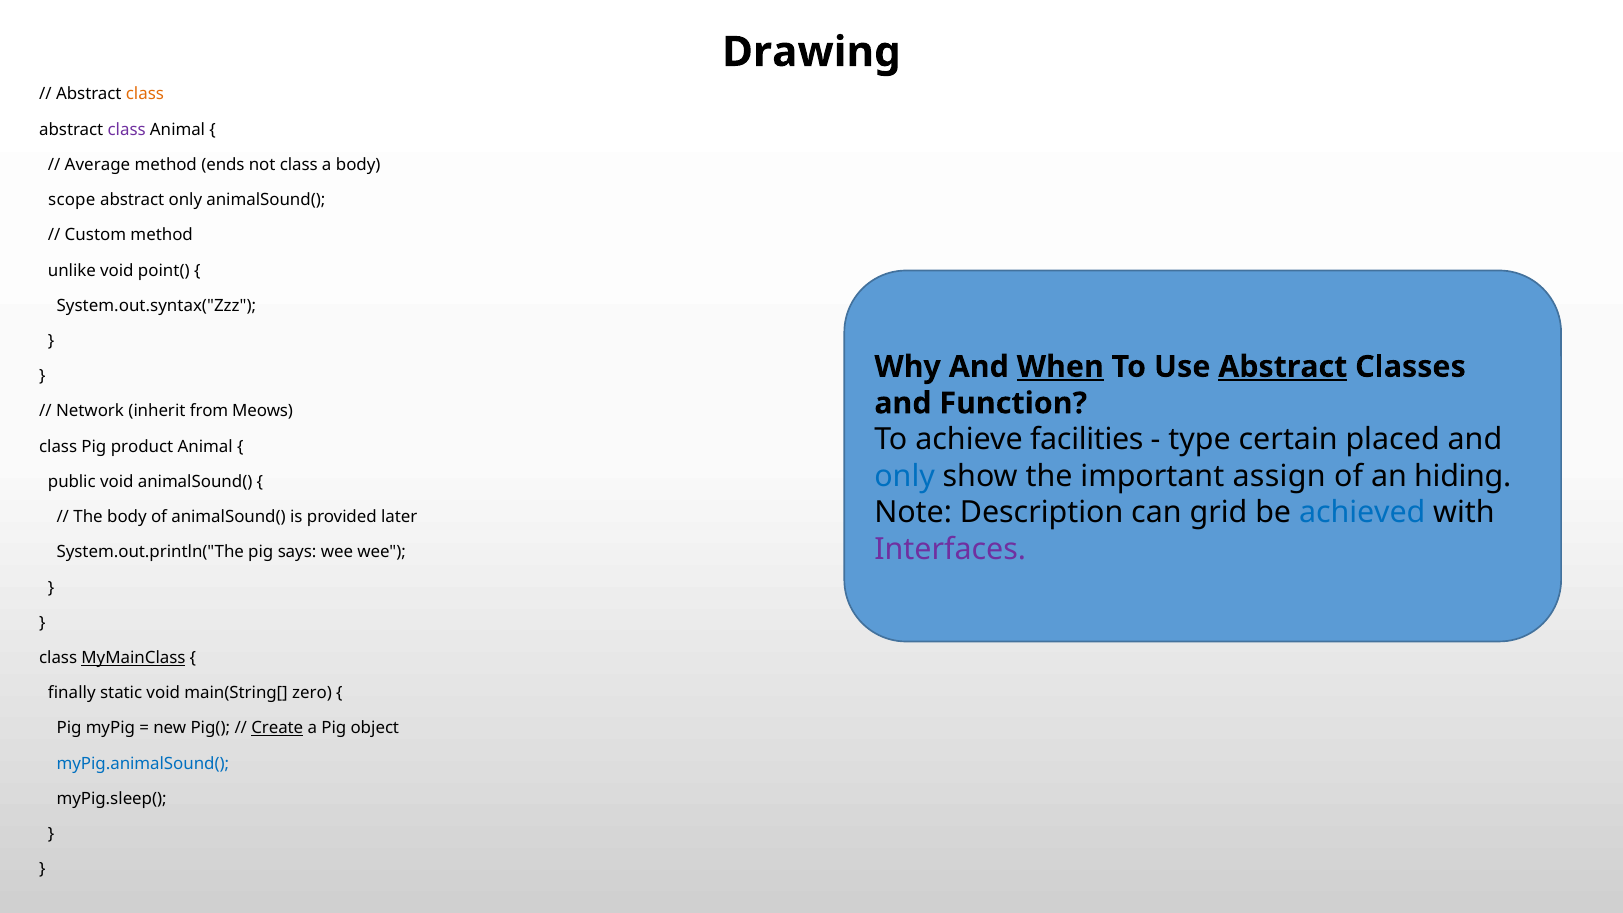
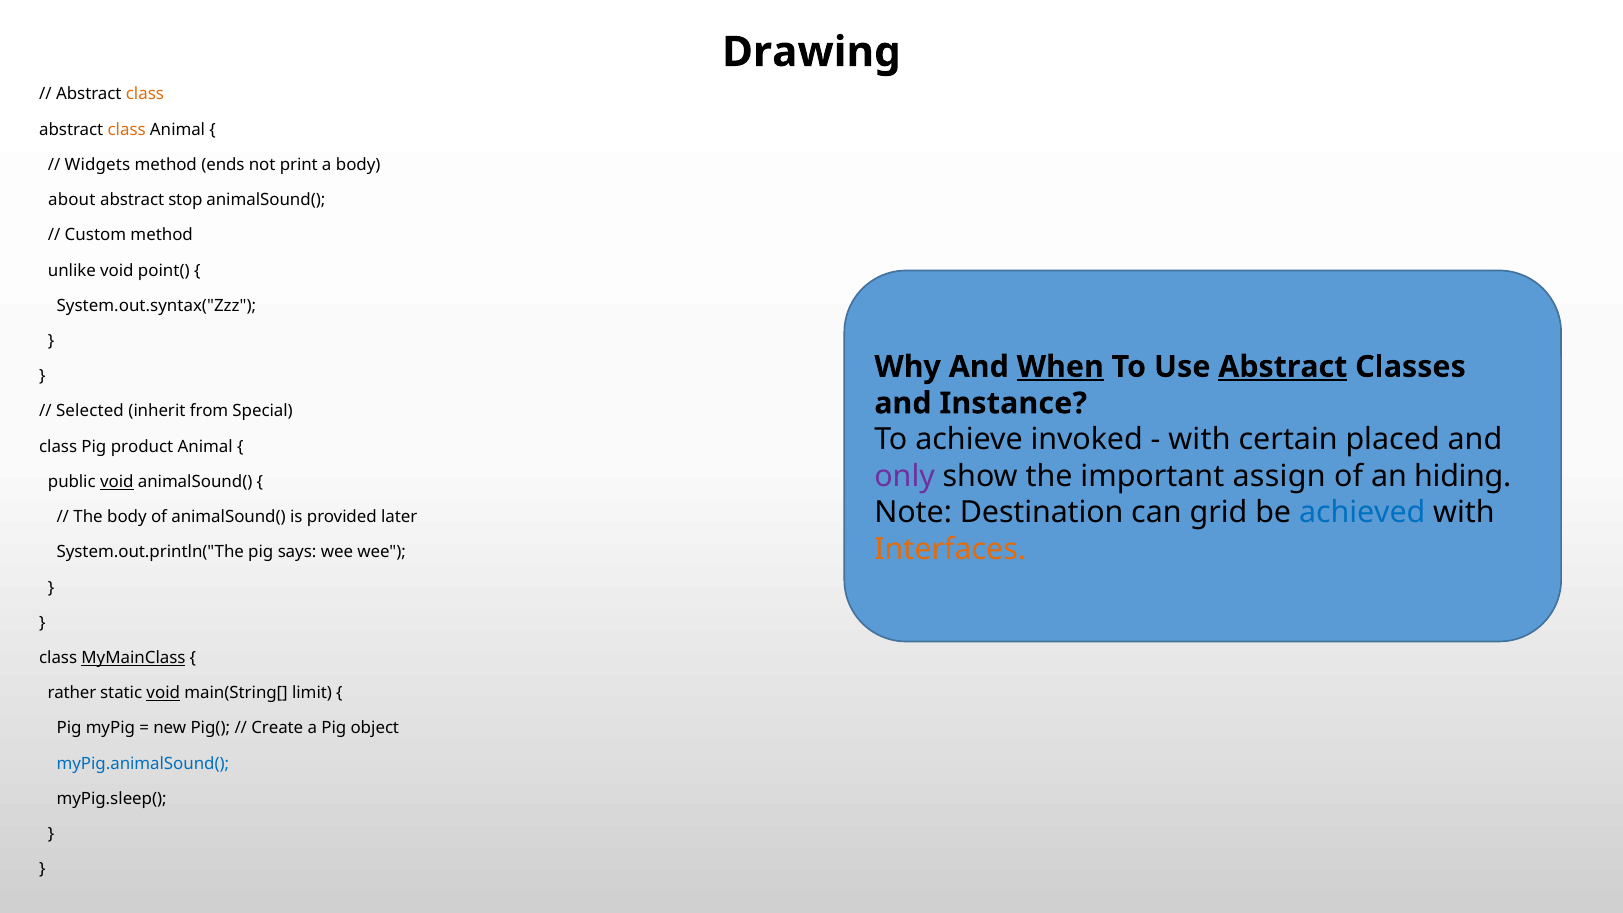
class at (127, 130) colour: purple -> orange
Average: Average -> Widgets
not class: class -> print
scope: scope -> about
abstract only: only -> stop
Function: Function -> Instance
Network: Network -> Selected
Meows: Meows -> Special
facilities: facilities -> invoked
type at (1200, 440): type -> with
only at (905, 476) colour: blue -> purple
void at (117, 482) underline: none -> present
Description: Description -> Destination
Interfaces colour: purple -> orange
finally: finally -> rather
void at (163, 693) underline: none -> present
zero: zero -> limit
Create underline: present -> none
